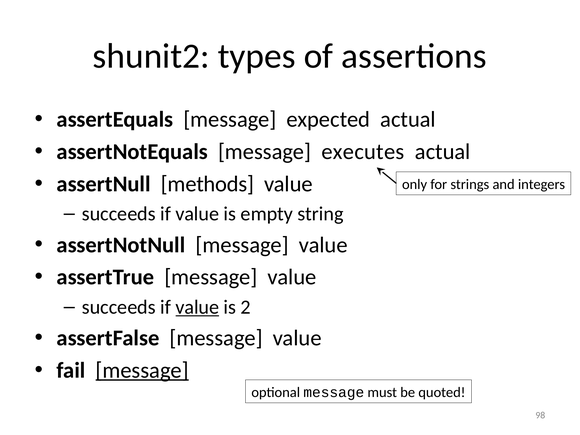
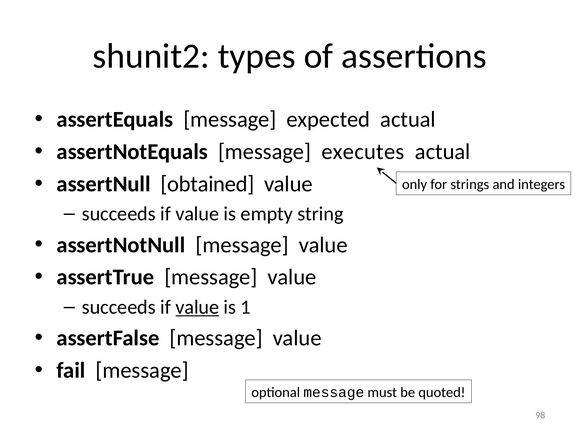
methods: methods -> obtained
2: 2 -> 1
message at (142, 370) underline: present -> none
